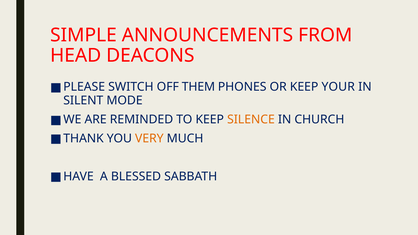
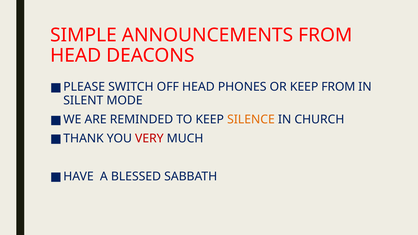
OFF THEM: THEM -> HEAD
KEEP YOUR: YOUR -> FROM
VERY colour: orange -> red
